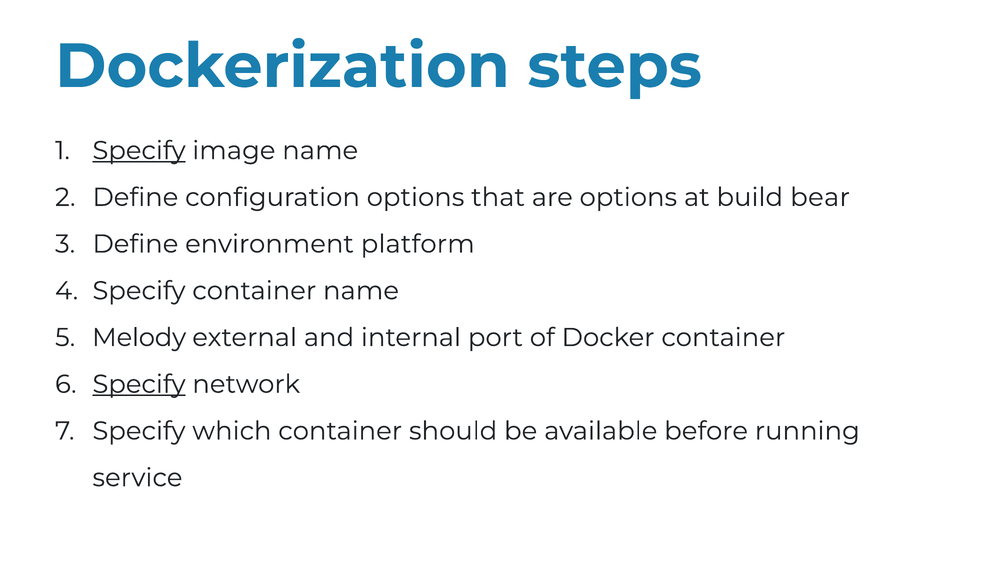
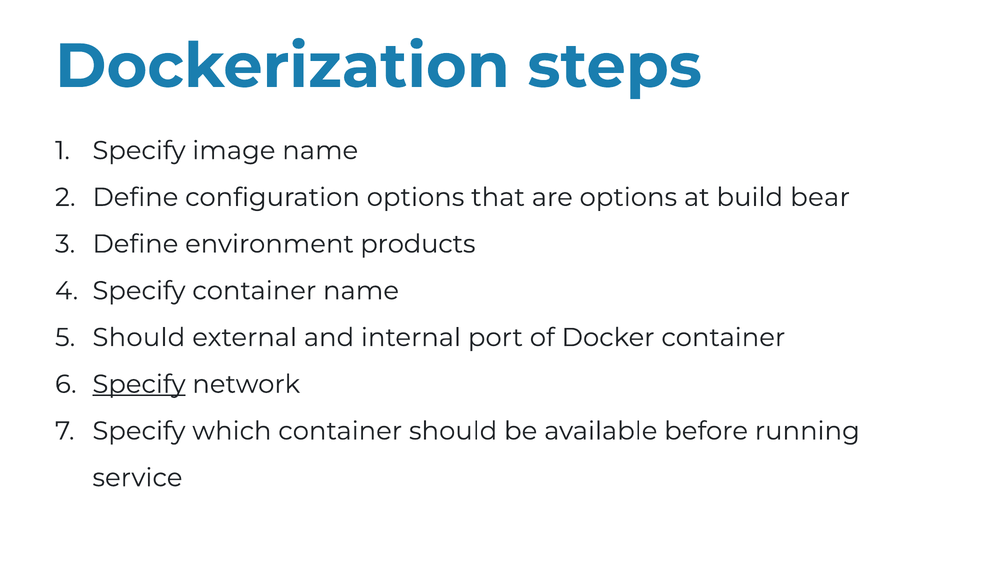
Specify at (139, 151) underline: present -> none
platform: platform -> products
Melody at (139, 337): Melody -> Should
